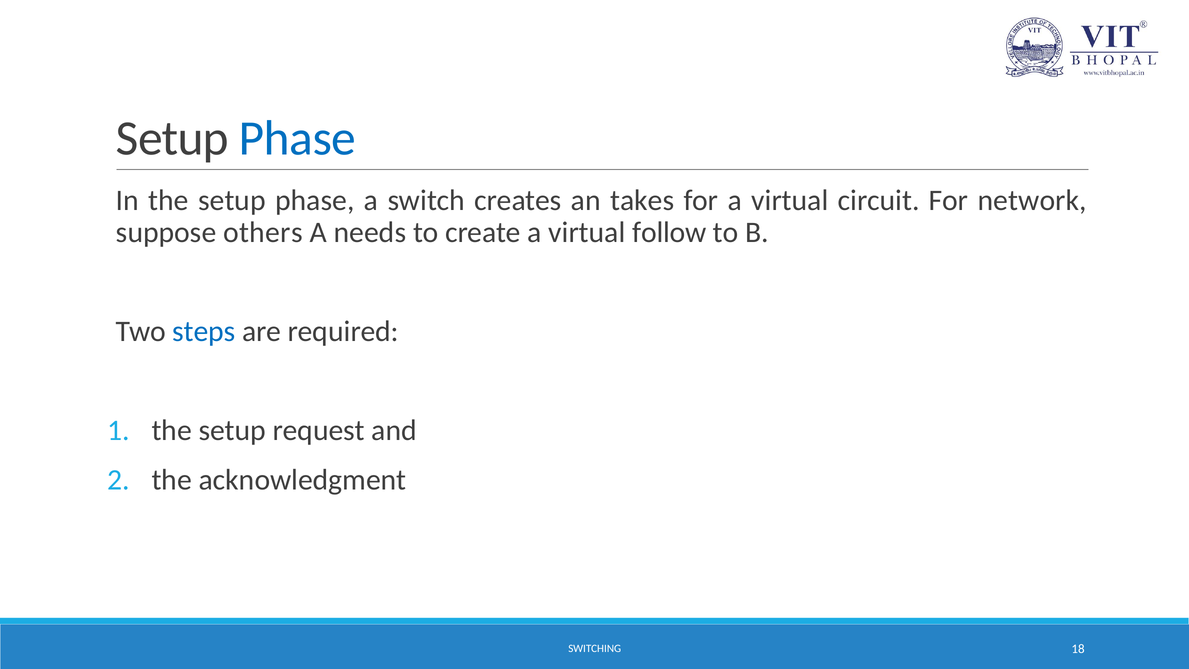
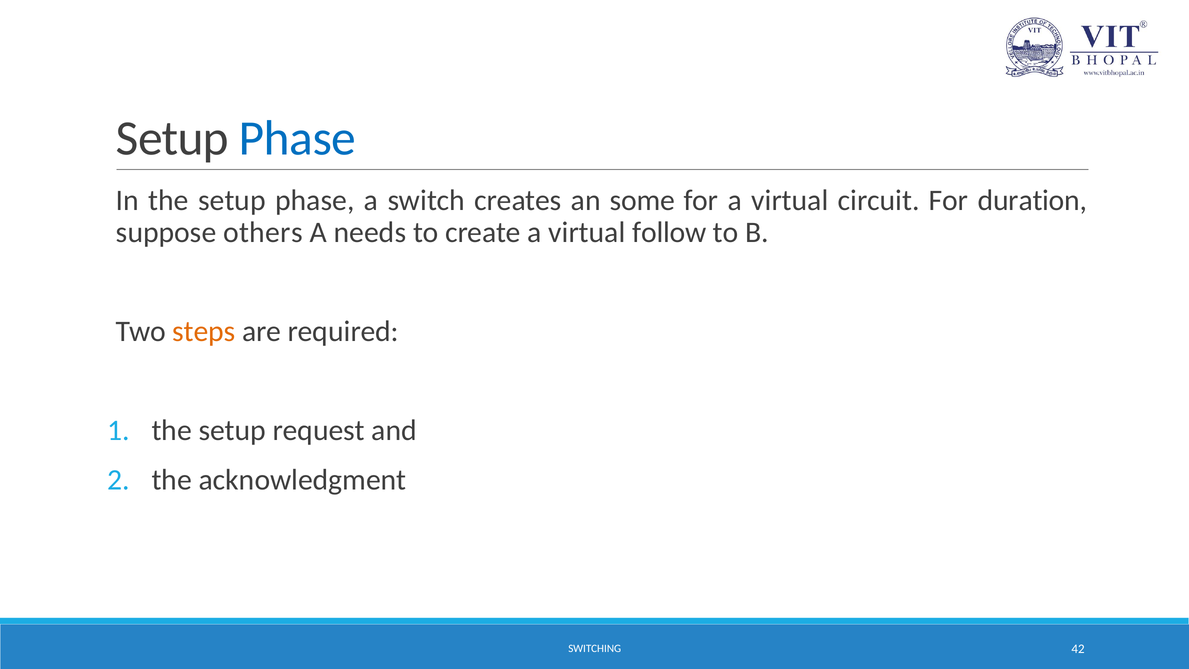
takes: takes -> some
network: network -> duration
steps colour: blue -> orange
18: 18 -> 42
